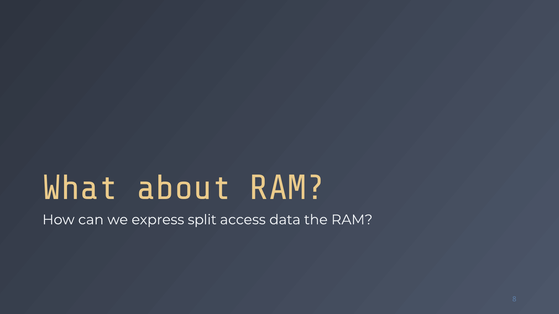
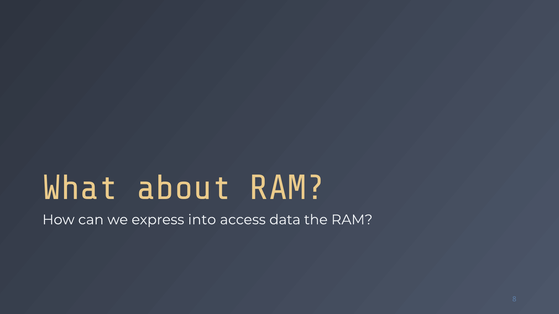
split: split -> into
